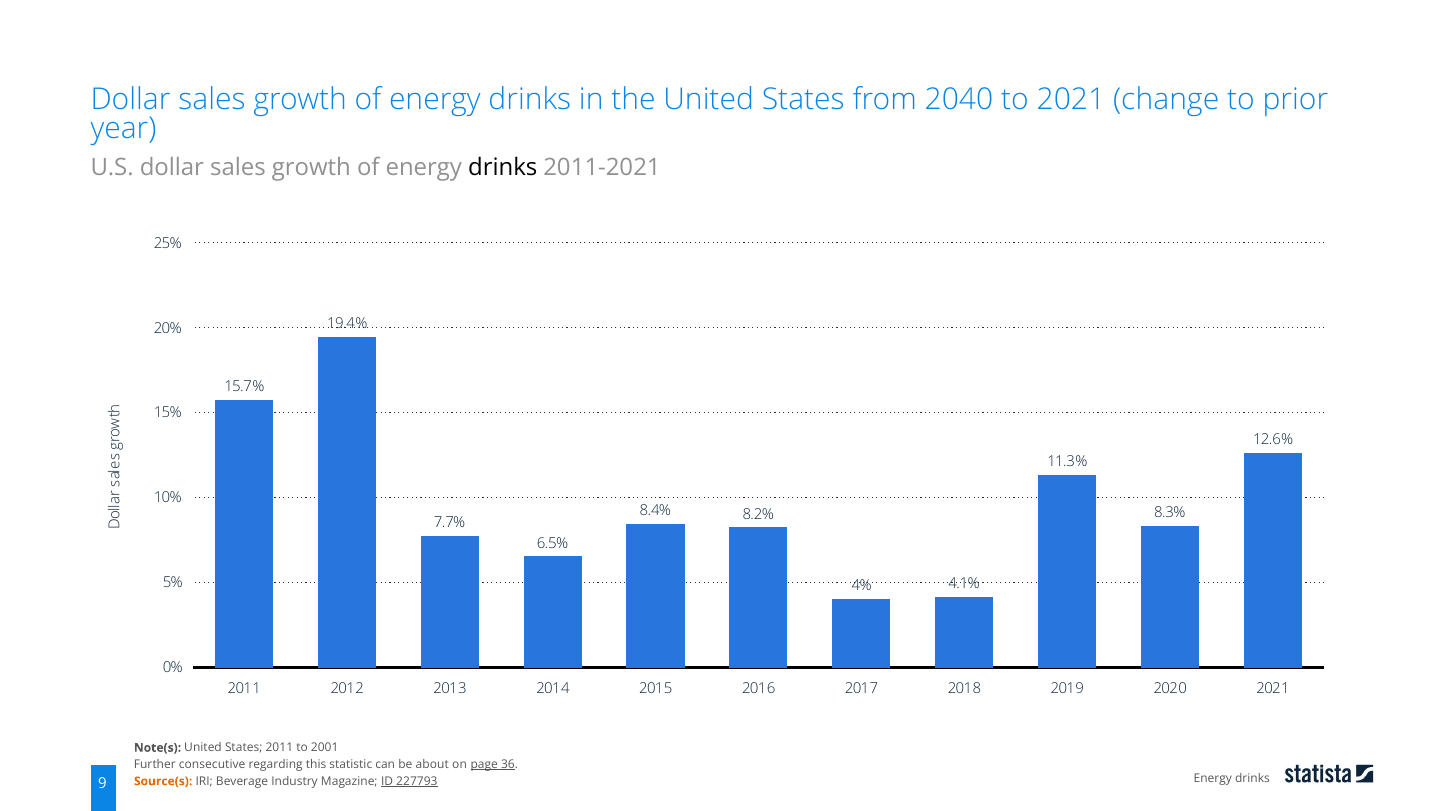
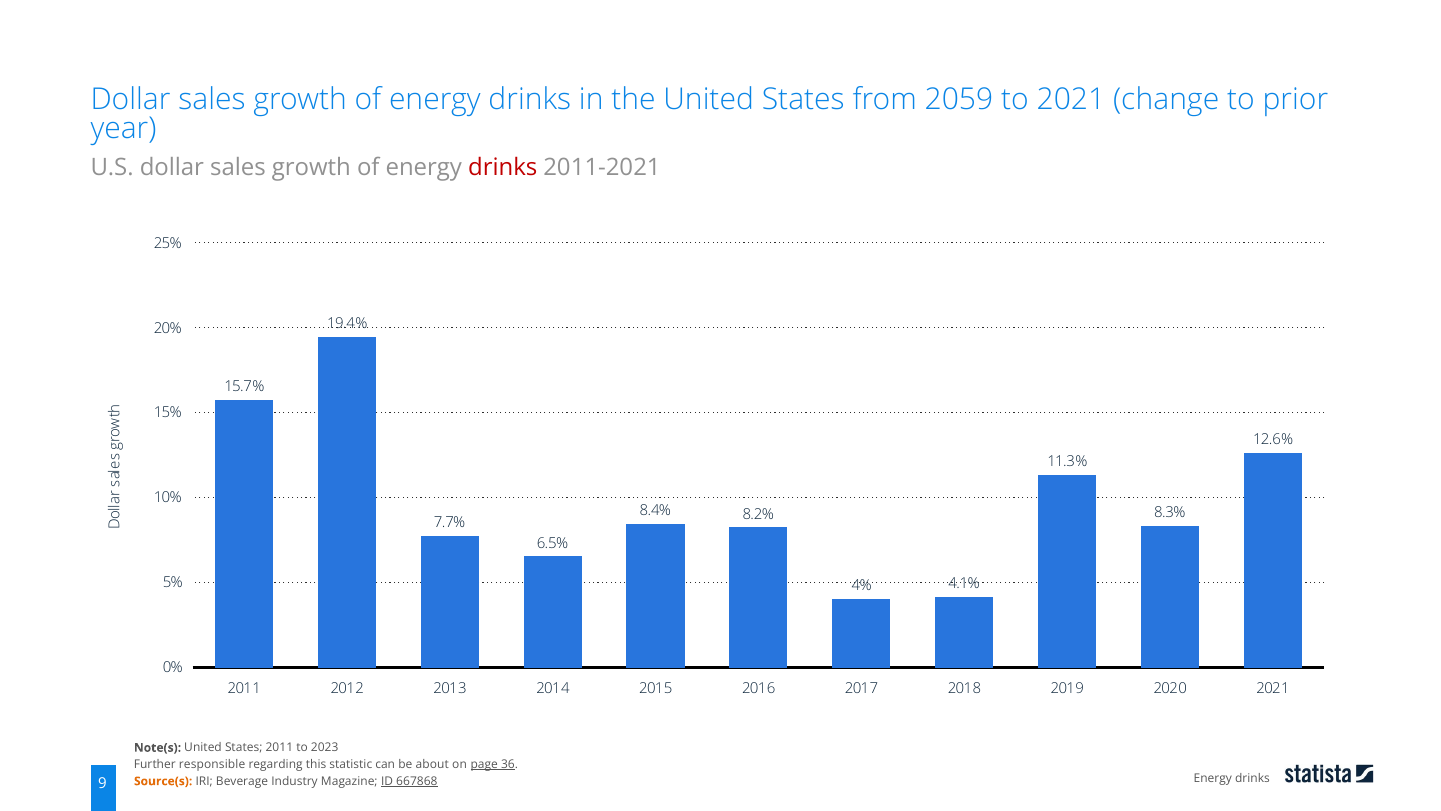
2040: 2040 -> 2059
drinks at (503, 167) colour: black -> red
2001: 2001 -> 2023
consecutive: consecutive -> responsible
227793: 227793 -> 667868
